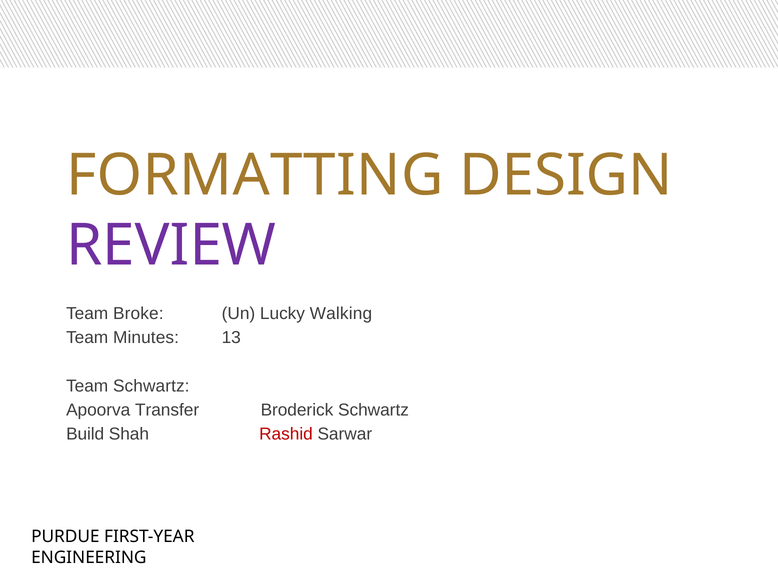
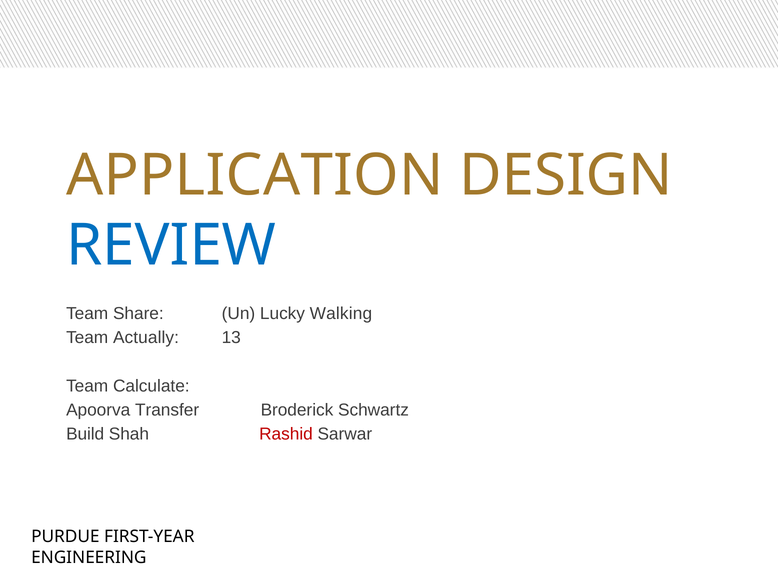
FORMATTING: FORMATTING -> APPLICATION
REVIEW colour: purple -> blue
Broke: Broke -> Share
Minutes: Minutes -> Actually
Team Schwartz: Schwartz -> Calculate
